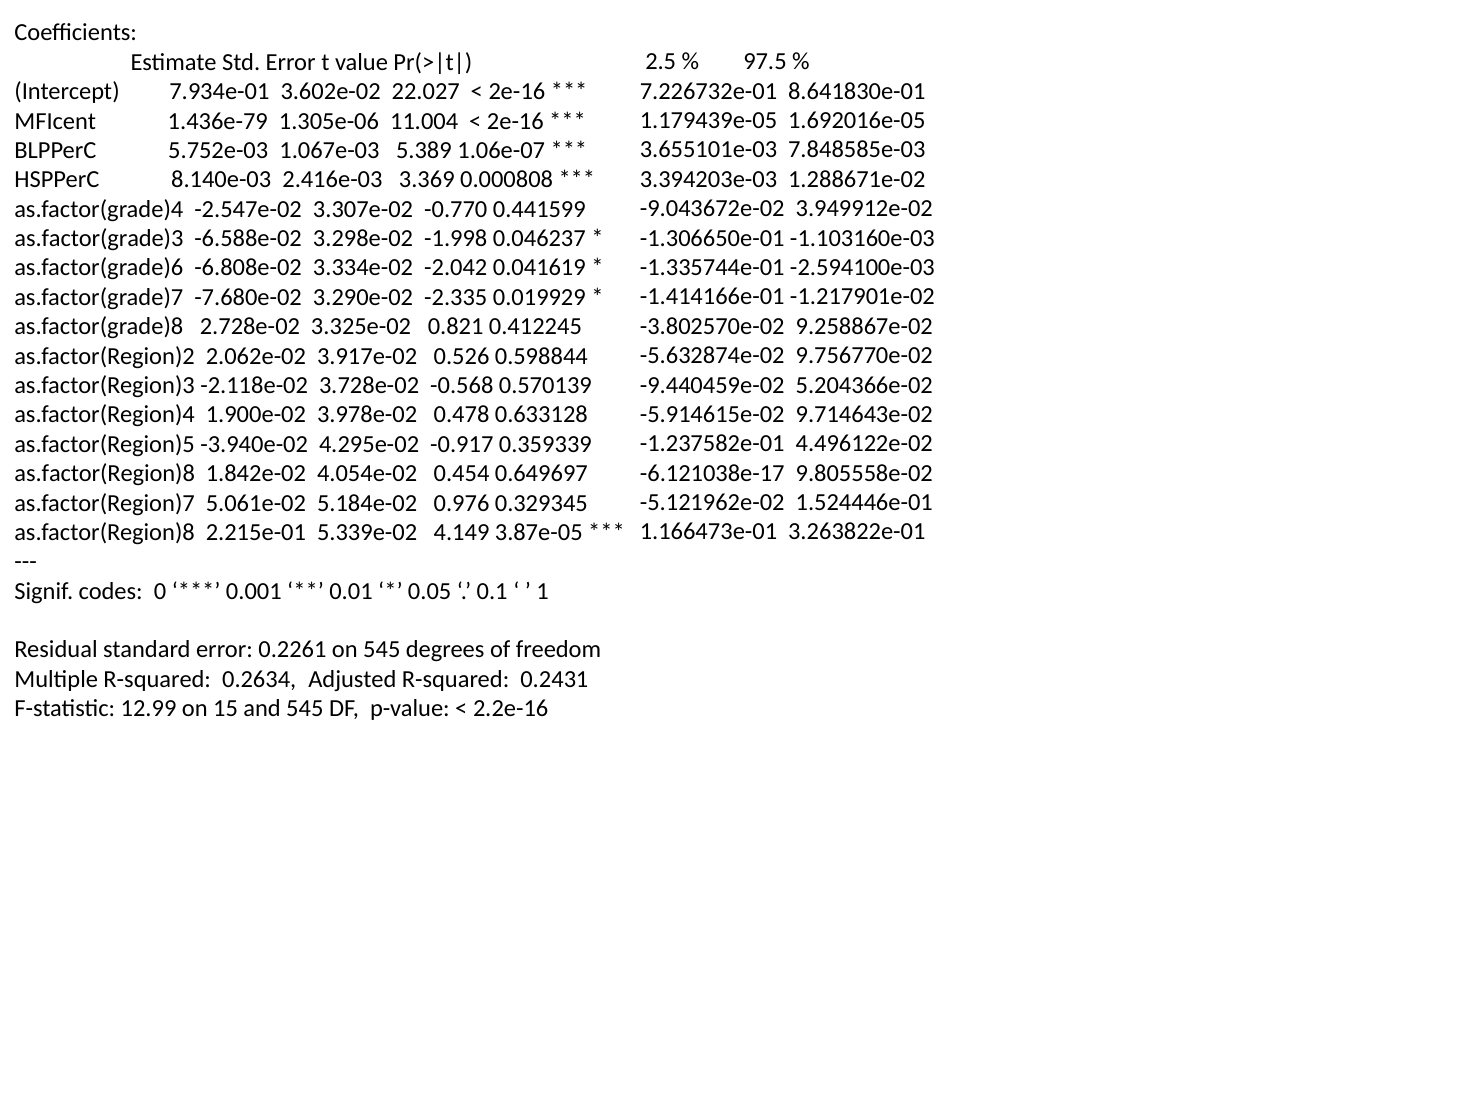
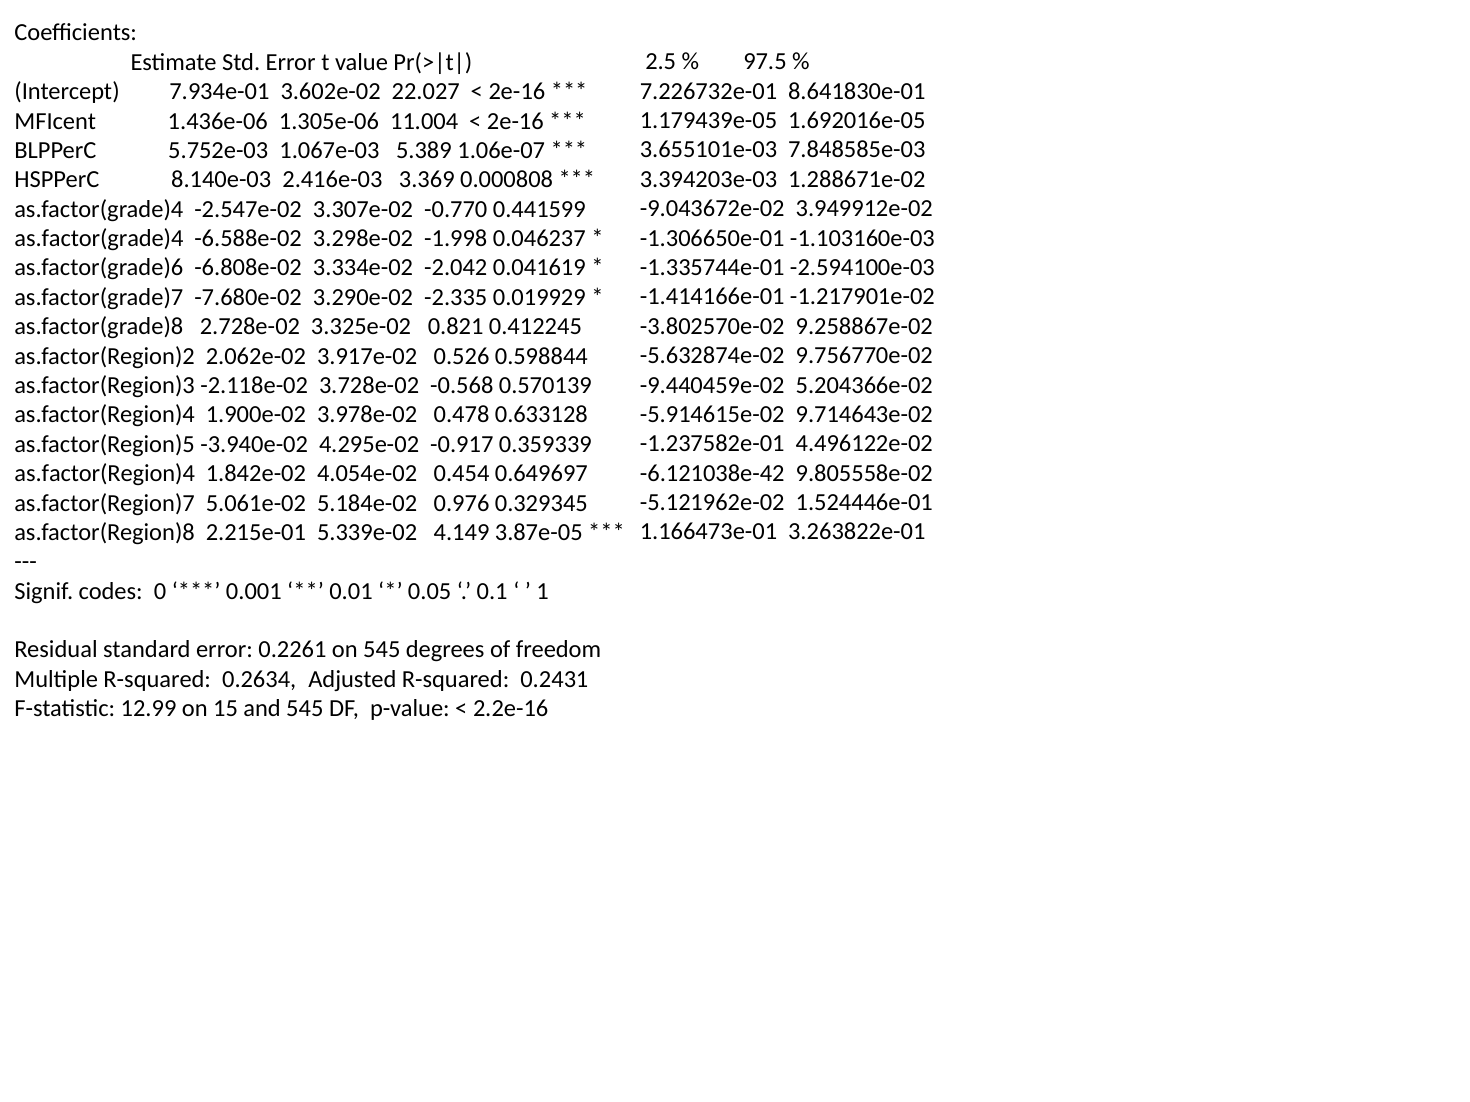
1.436e-79: 1.436e-79 -> 1.436e-06
as.factor(grade)3 at (99, 239): as.factor(grade)3 -> as.factor(grade)4
-6.121038e-17: -6.121038e-17 -> -6.121038e-42
as.factor(Region)8 at (105, 474): as.factor(Region)8 -> as.factor(Region)4
